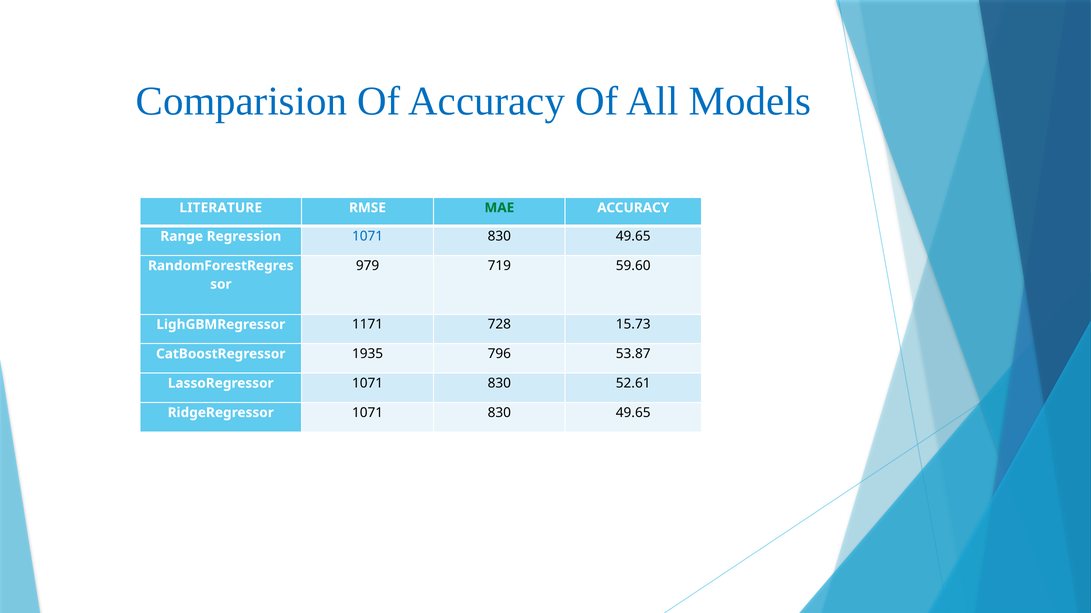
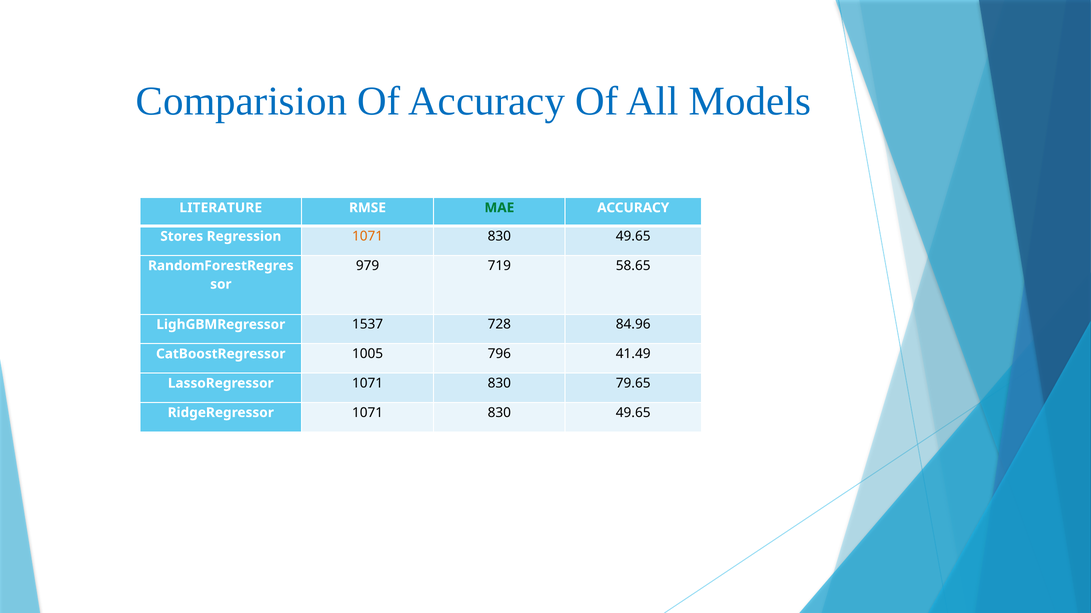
Range: Range -> Stores
1071 at (368, 237) colour: blue -> orange
59.60: 59.60 -> 58.65
1171: 1171 -> 1537
15.73: 15.73 -> 84.96
1935: 1935 -> 1005
53.87: 53.87 -> 41.49
52.61: 52.61 -> 79.65
